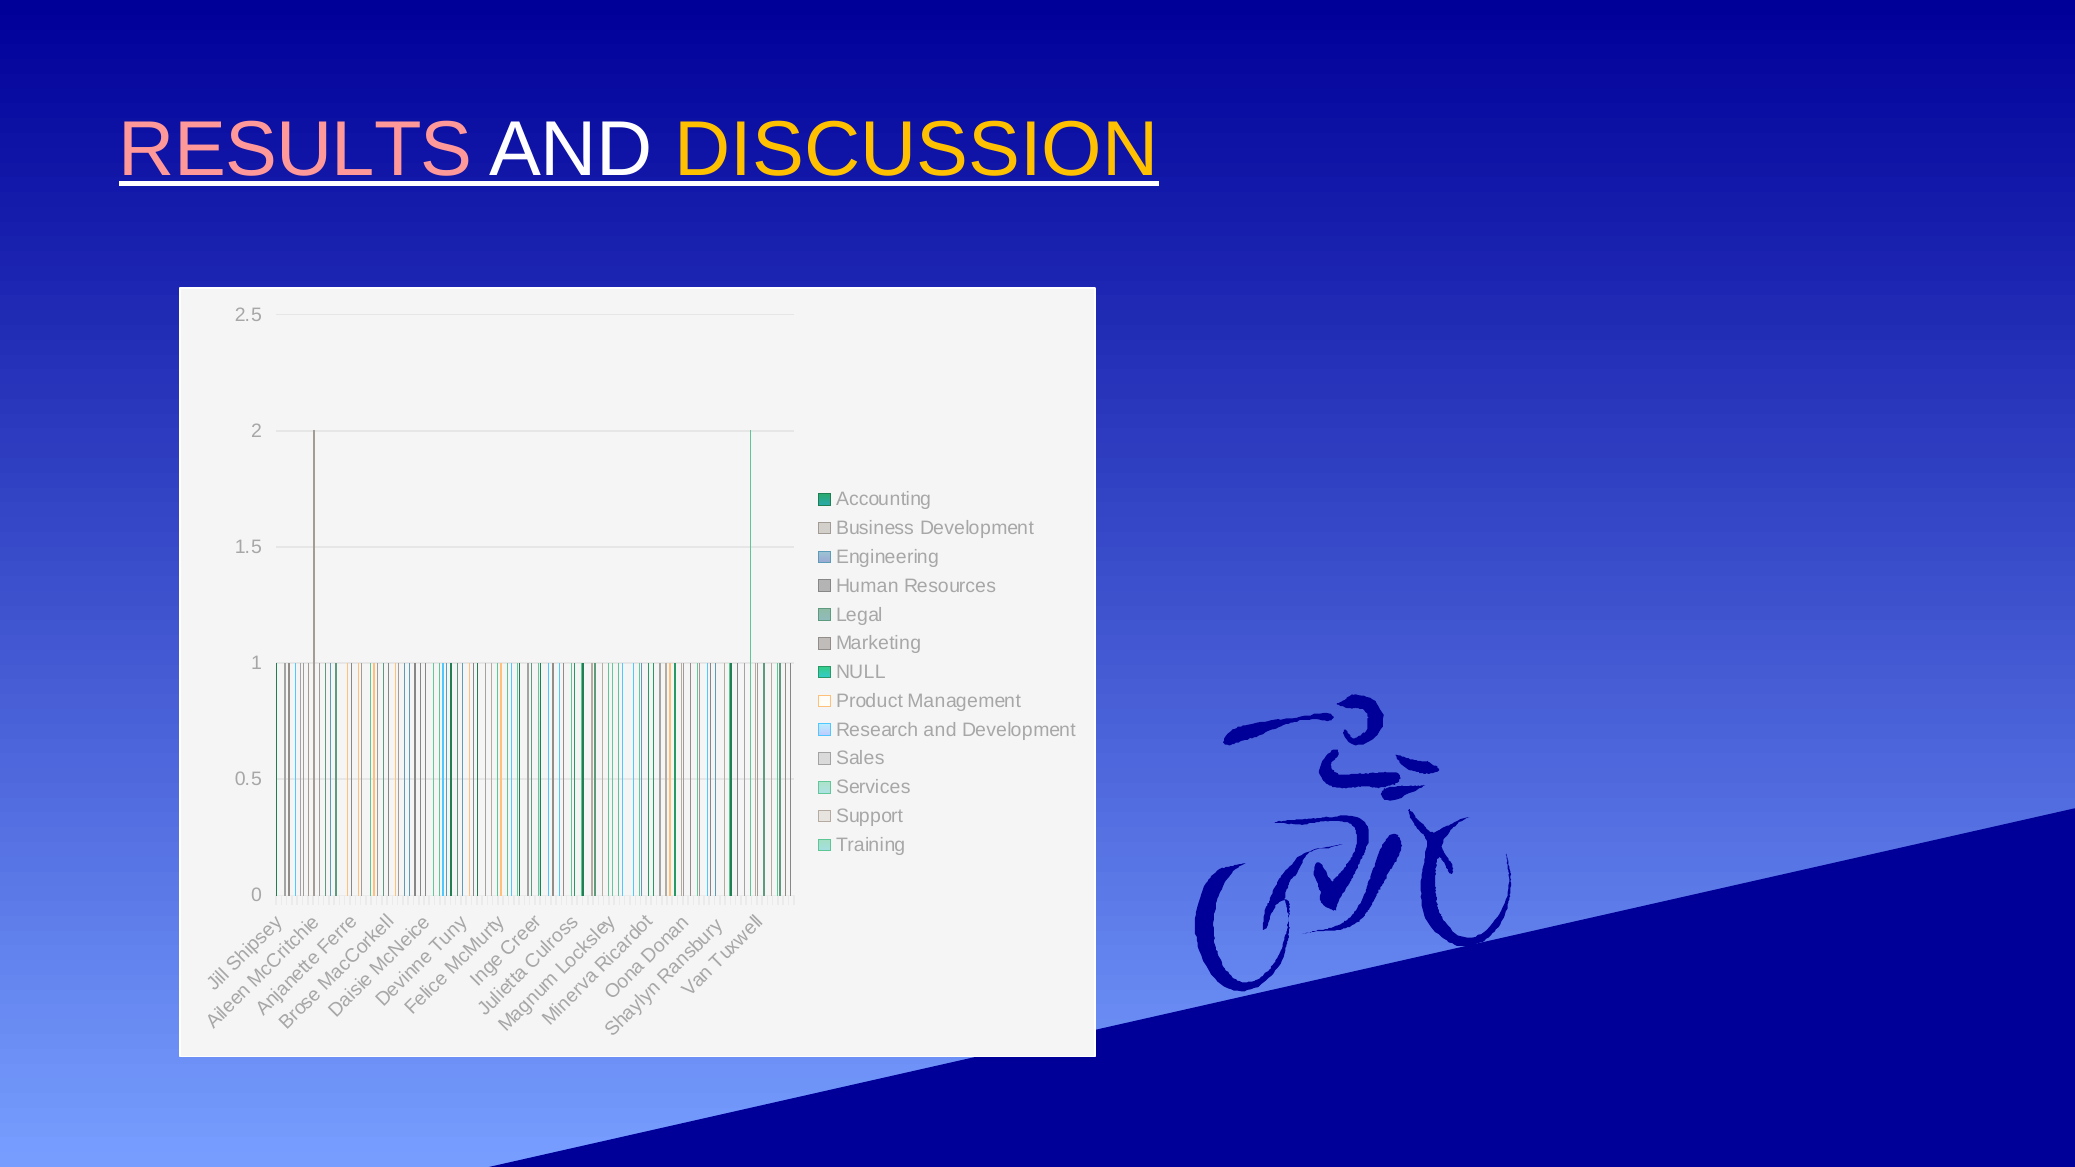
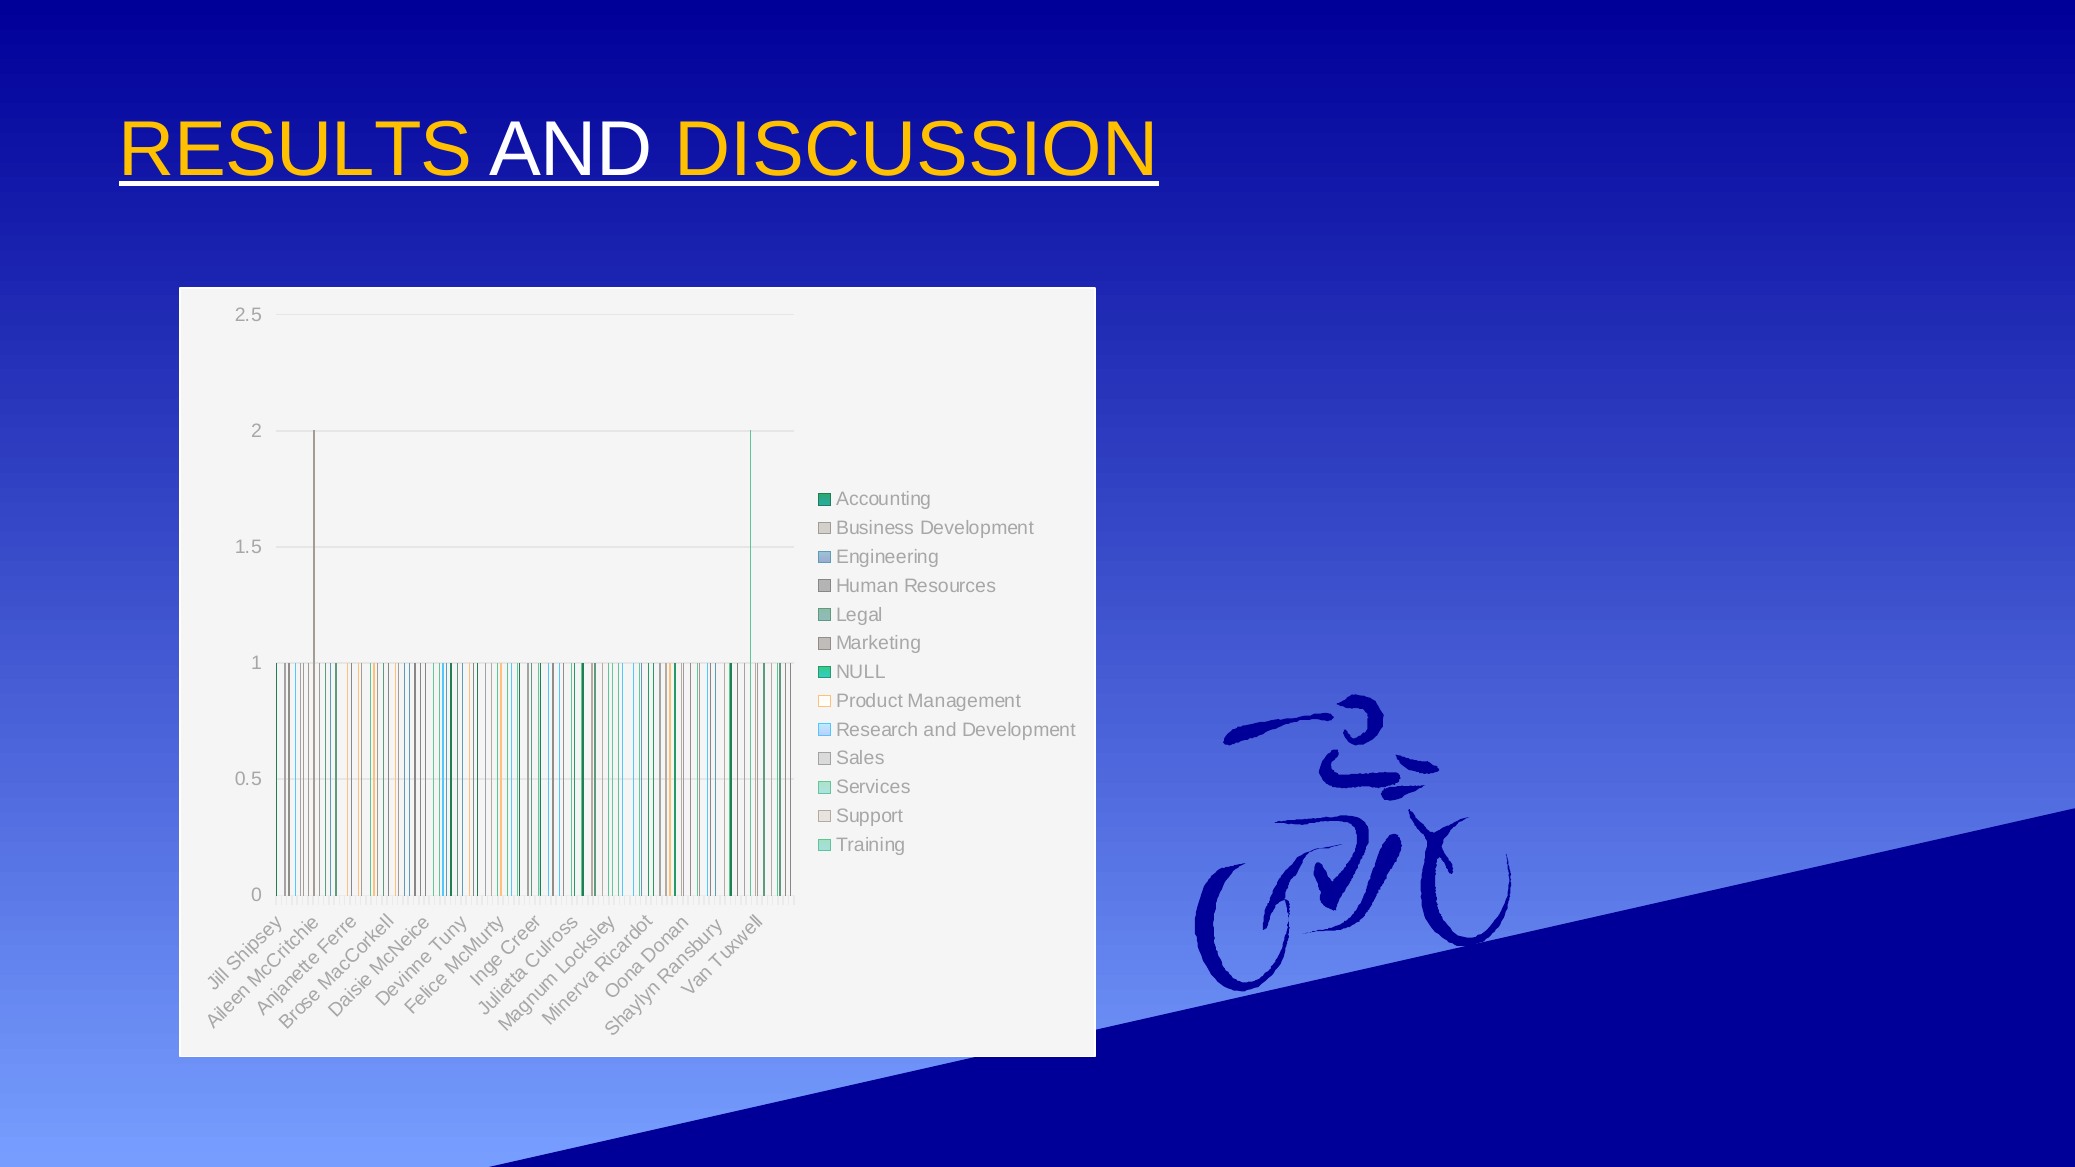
RESULTS colour: pink -> yellow
